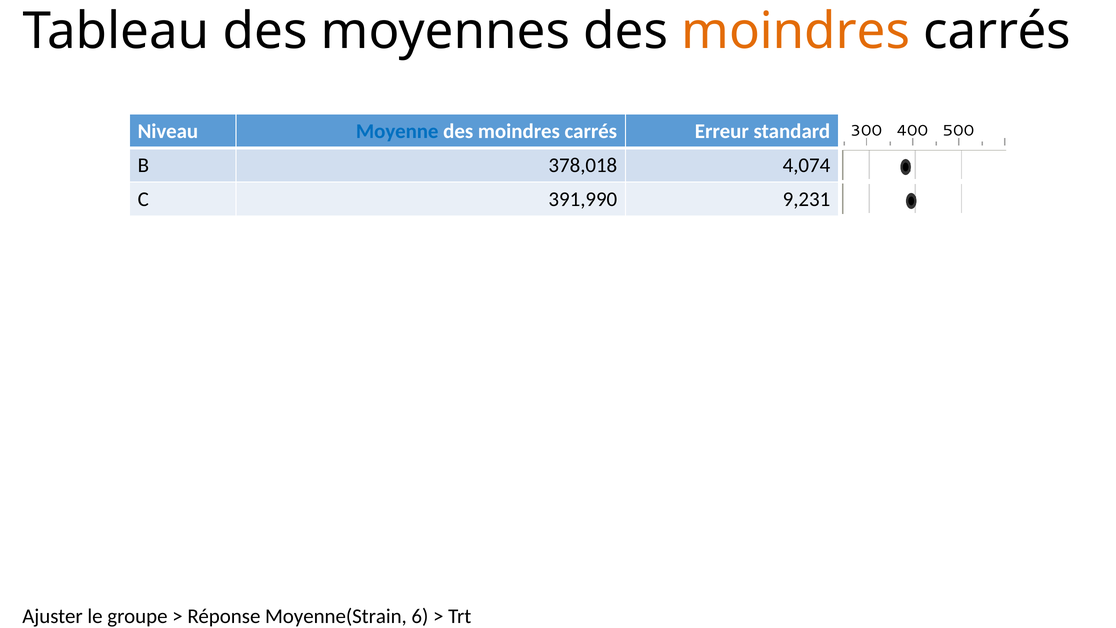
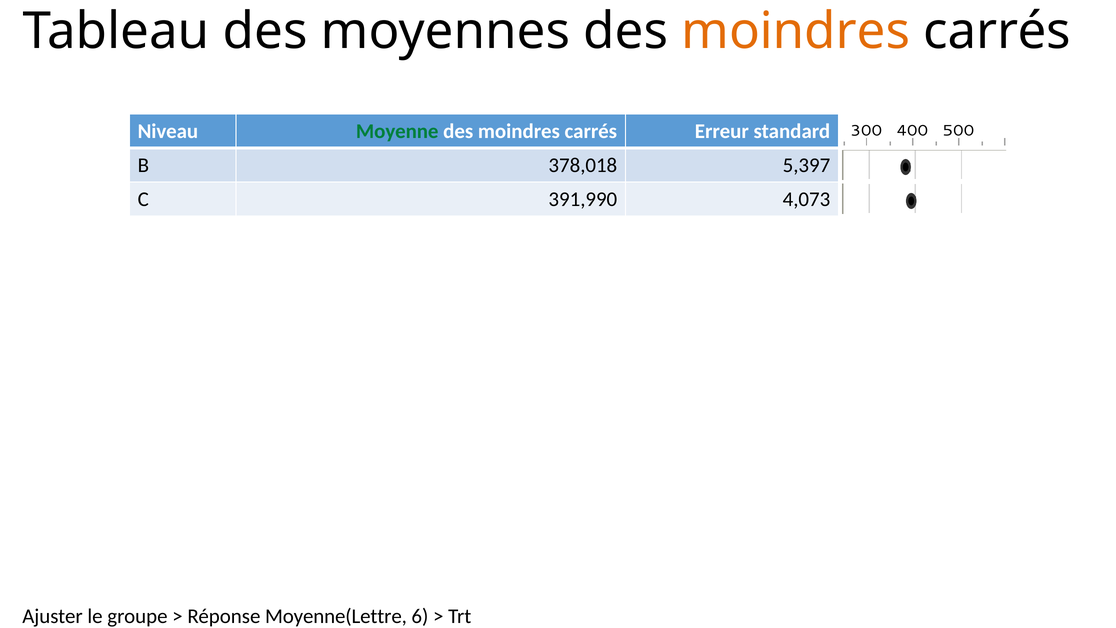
Moyenne colour: blue -> green
4,074: 4,074 -> 5,397
9,231: 9,231 -> 4,073
Moyenne(Strain: Moyenne(Strain -> Moyenne(Lettre
